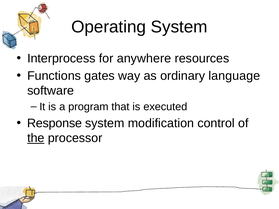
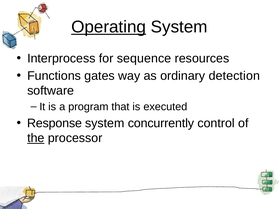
Operating underline: none -> present
anywhere: anywhere -> sequence
language: language -> detection
modification: modification -> concurrently
